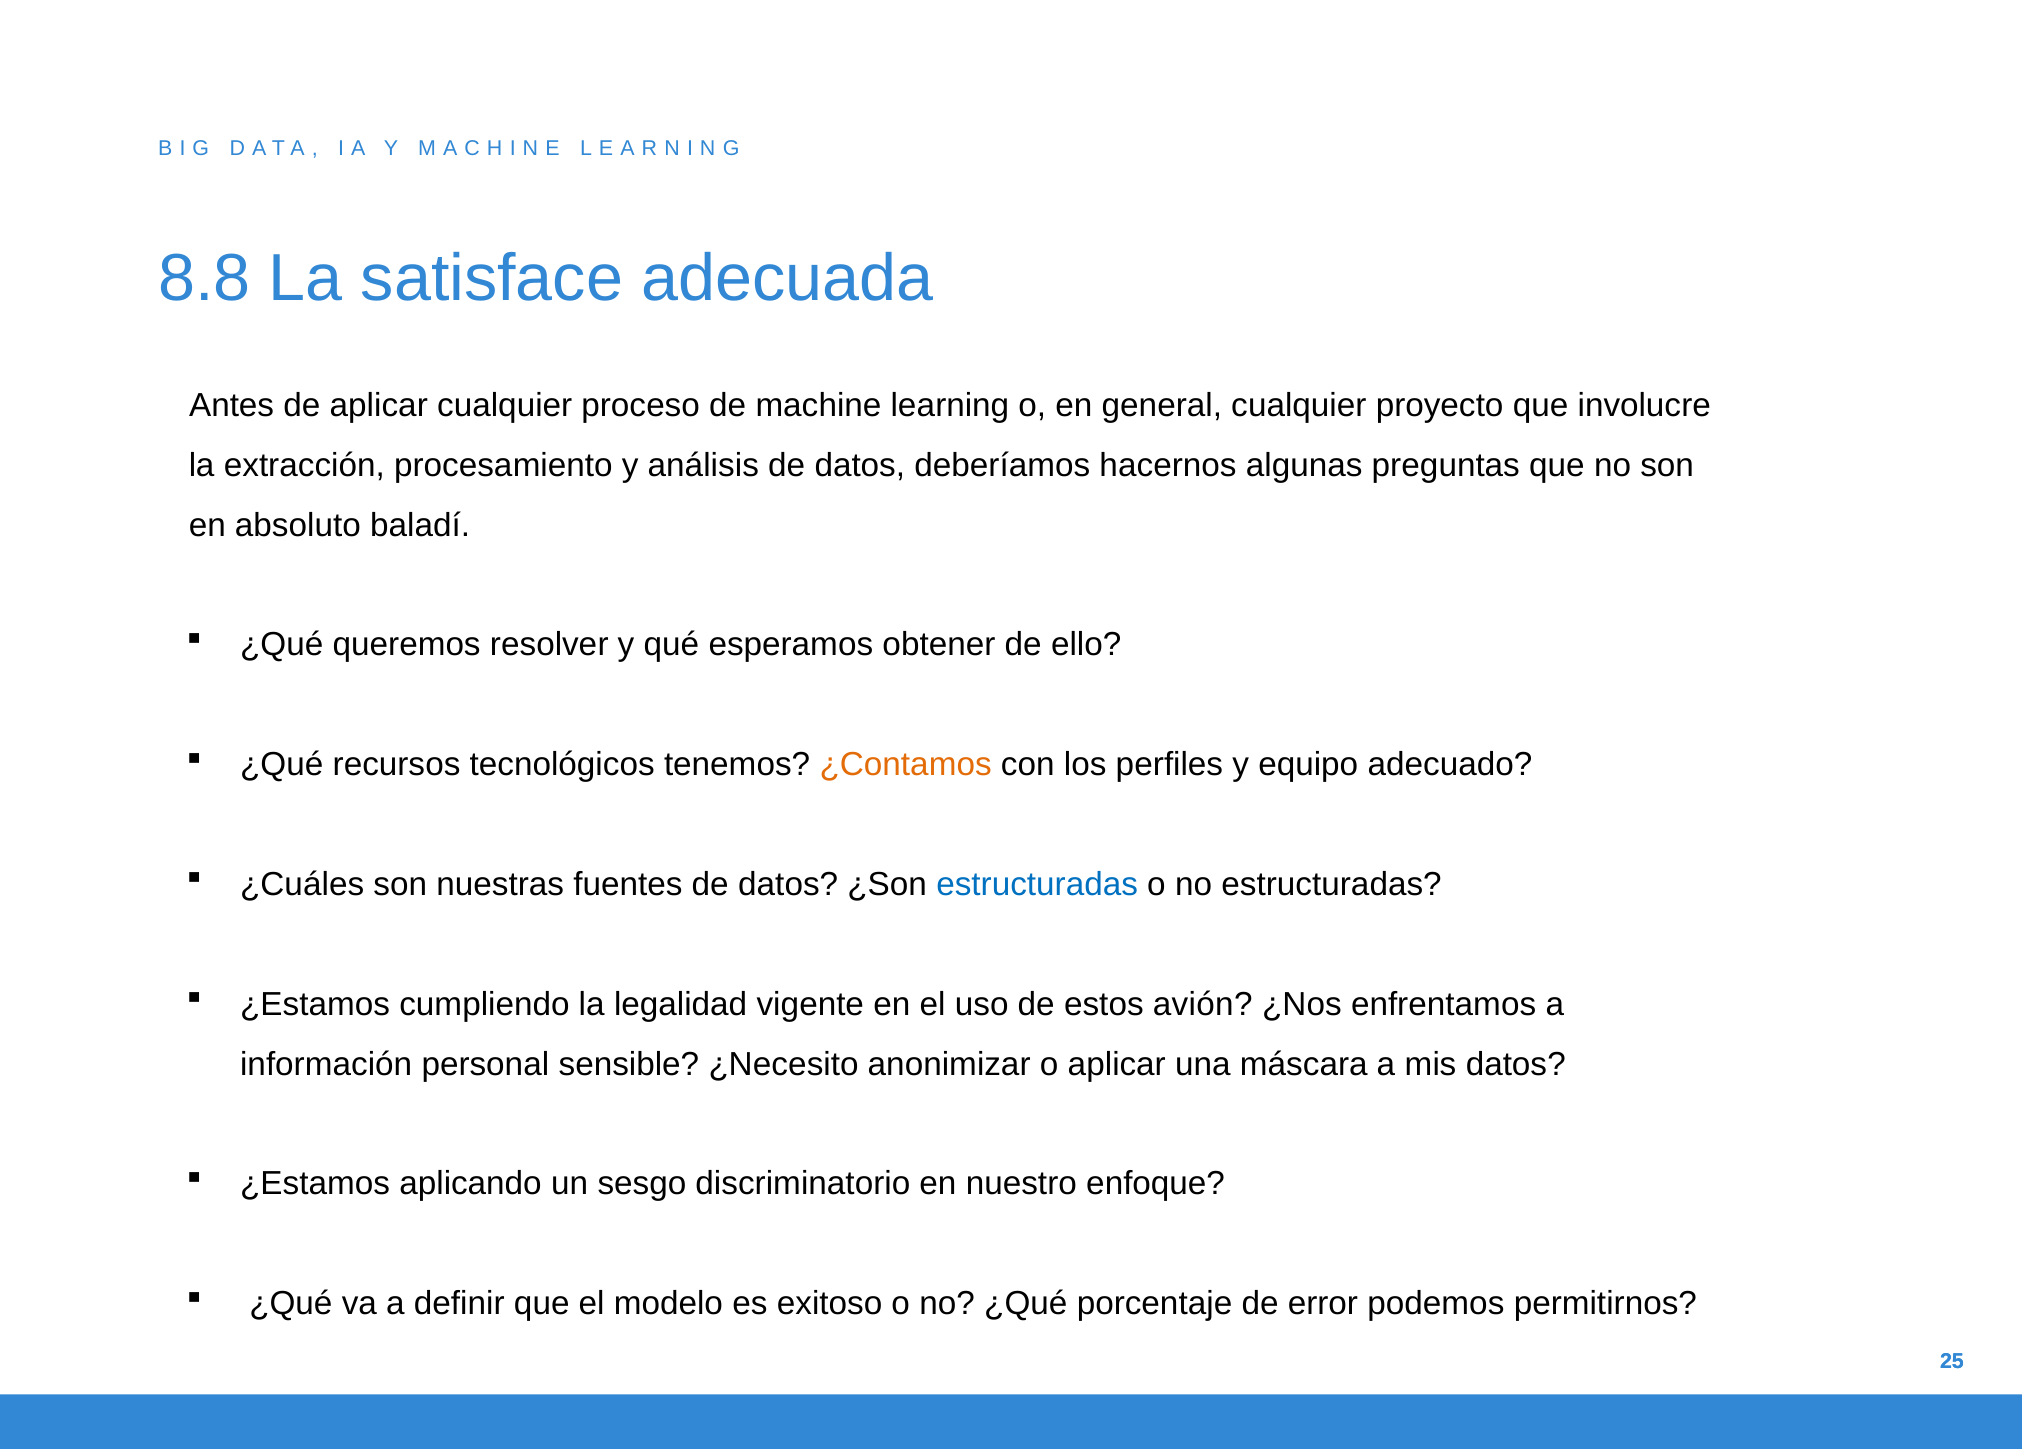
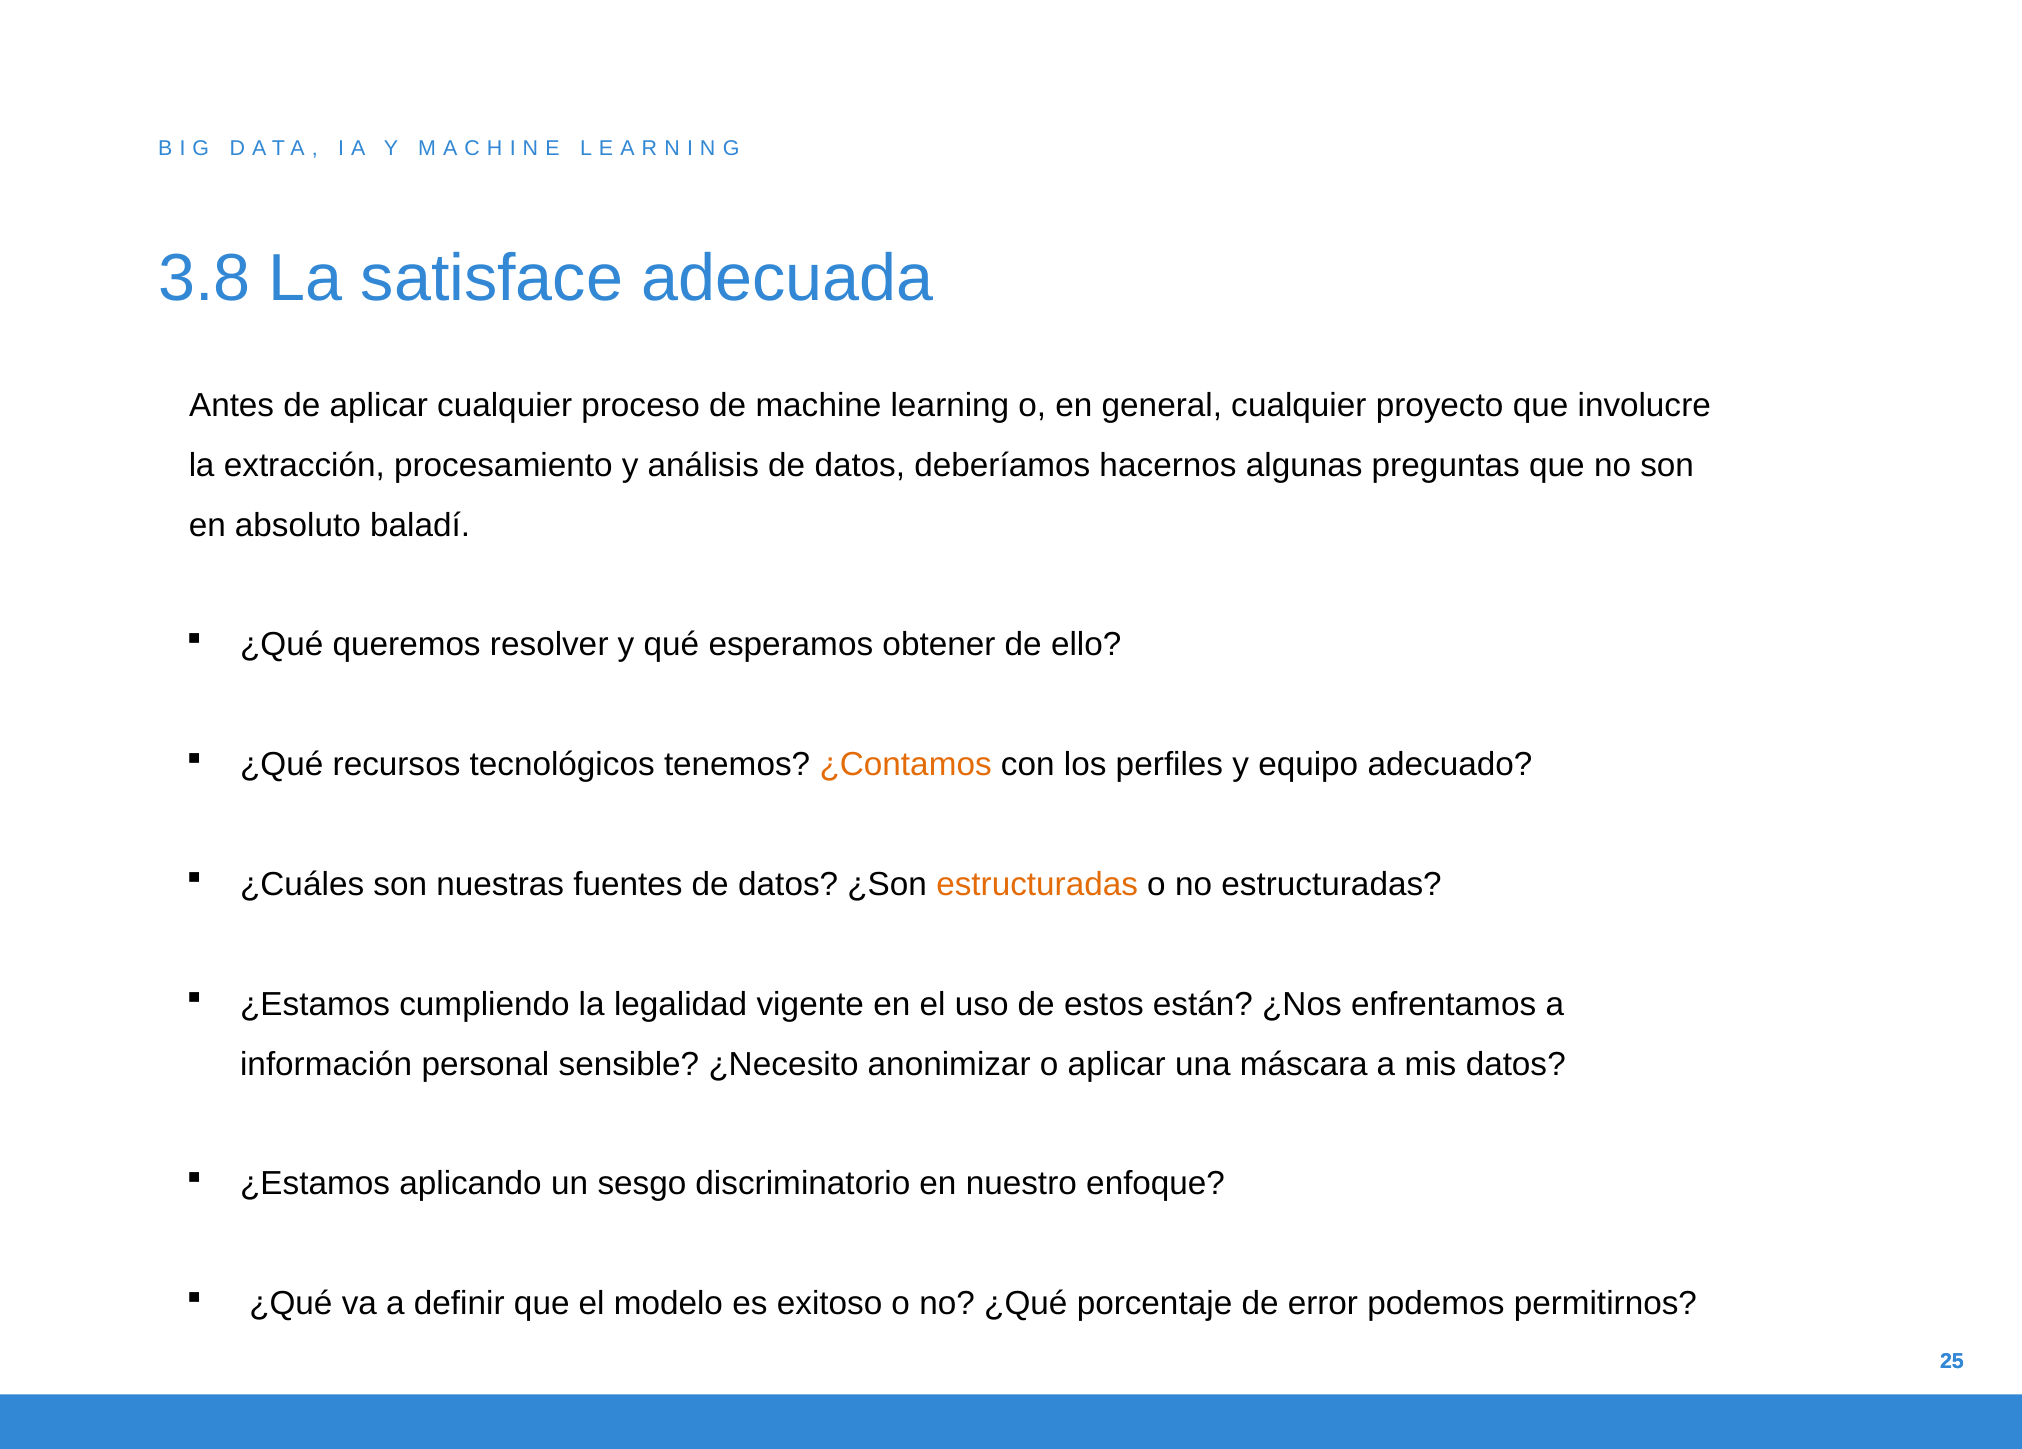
8.8: 8.8 -> 3.8
estructuradas at (1037, 885) colour: blue -> orange
avión: avión -> están
